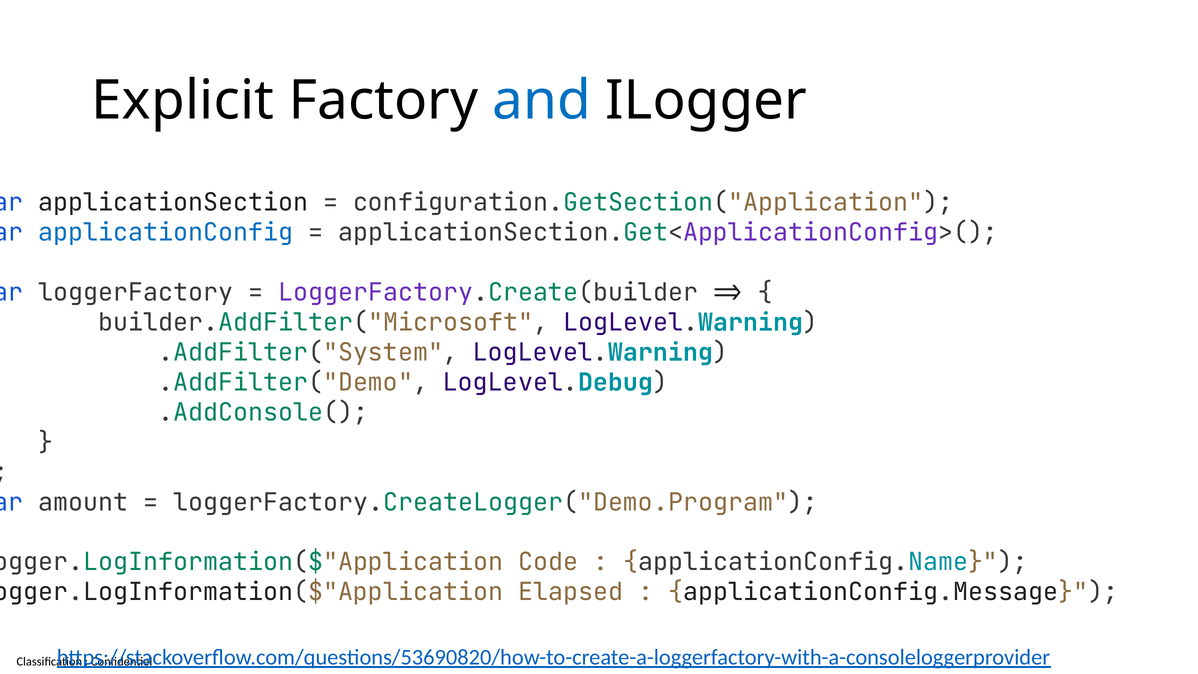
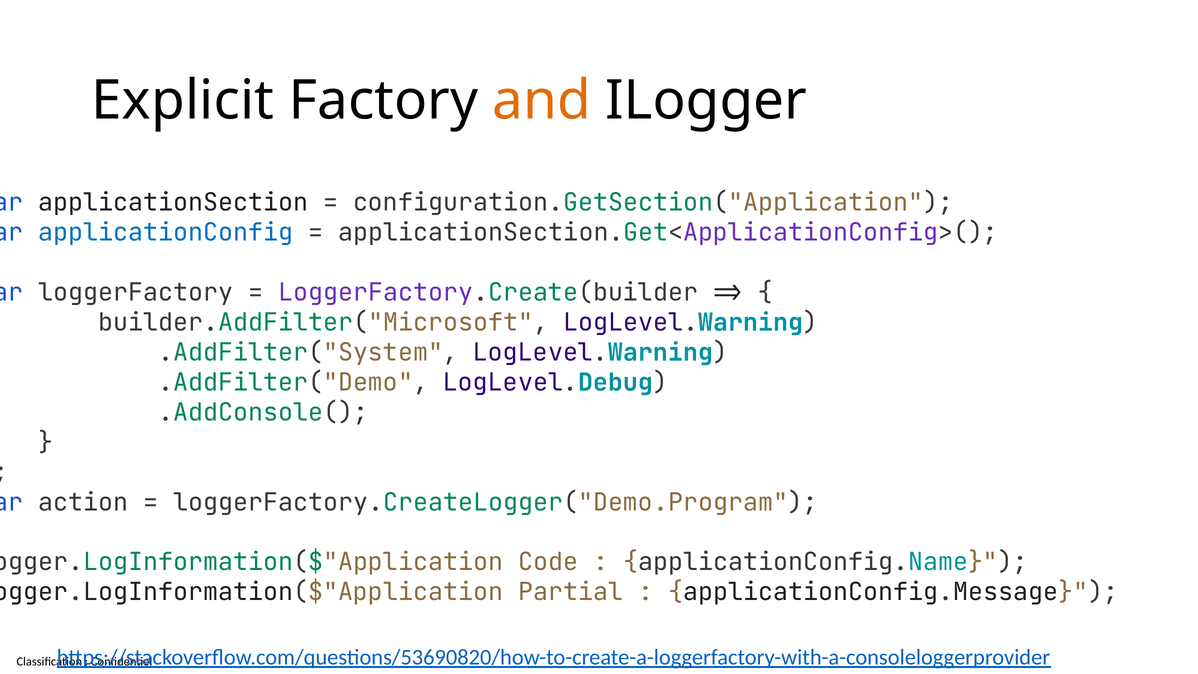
and colour: blue -> orange
amount: amount -> action
Elapsed: Elapsed -> Partial
